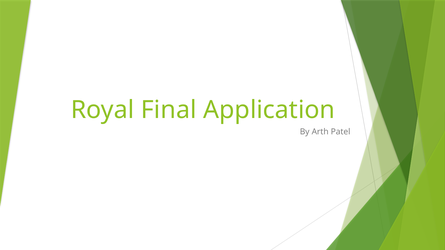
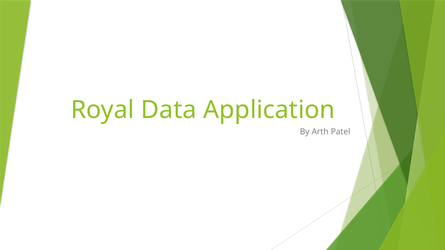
Final: Final -> Data
